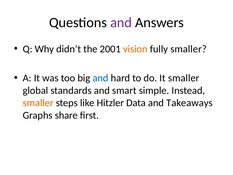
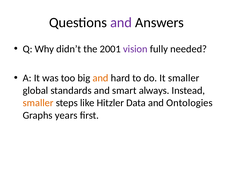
vision colour: orange -> purple
fully smaller: smaller -> needed
and at (101, 78) colour: blue -> orange
simple: simple -> always
Takeaways: Takeaways -> Ontologies
share: share -> years
